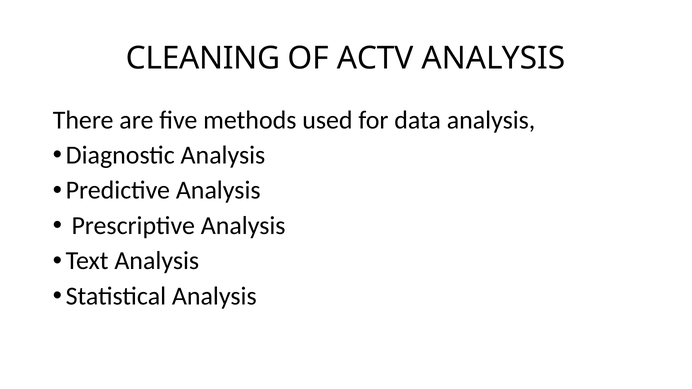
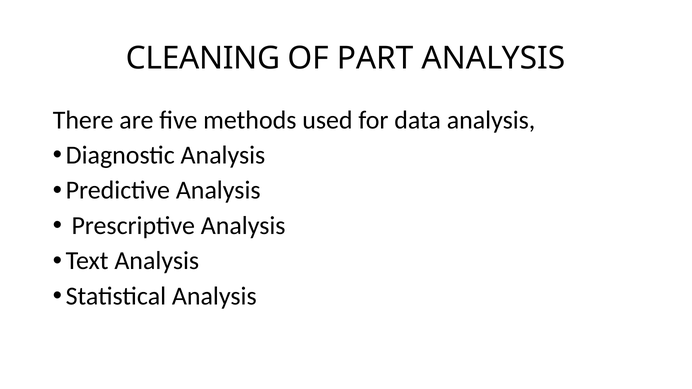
ACTV: ACTV -> PART
